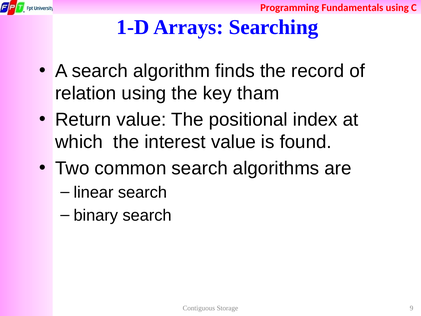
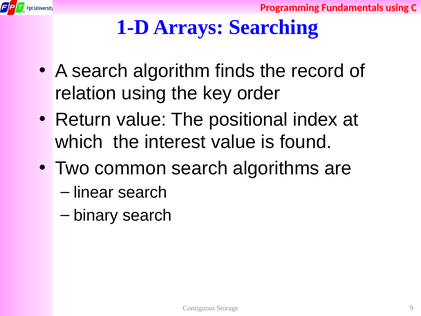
tham: tham -> order
